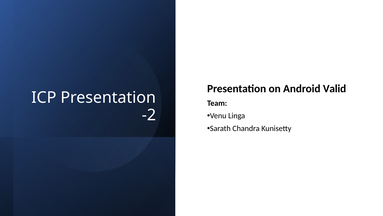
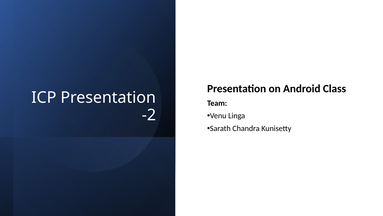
Valid: Valid -> Class
